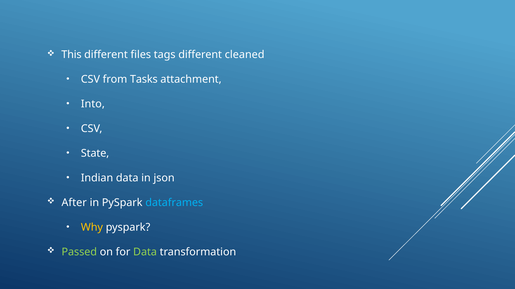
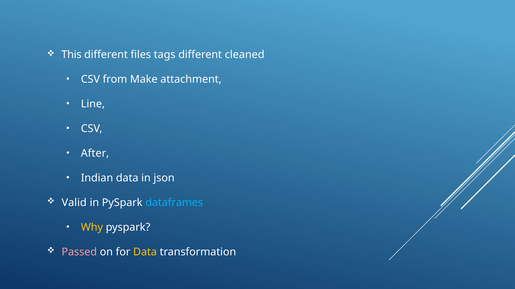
Tasks: Tasks -> Make
Into: Into -> Line
State: State -> After
After: After -> Valid
Passed colour: light green -> pink
Data at (145, 253) colour: light green -> yellow
